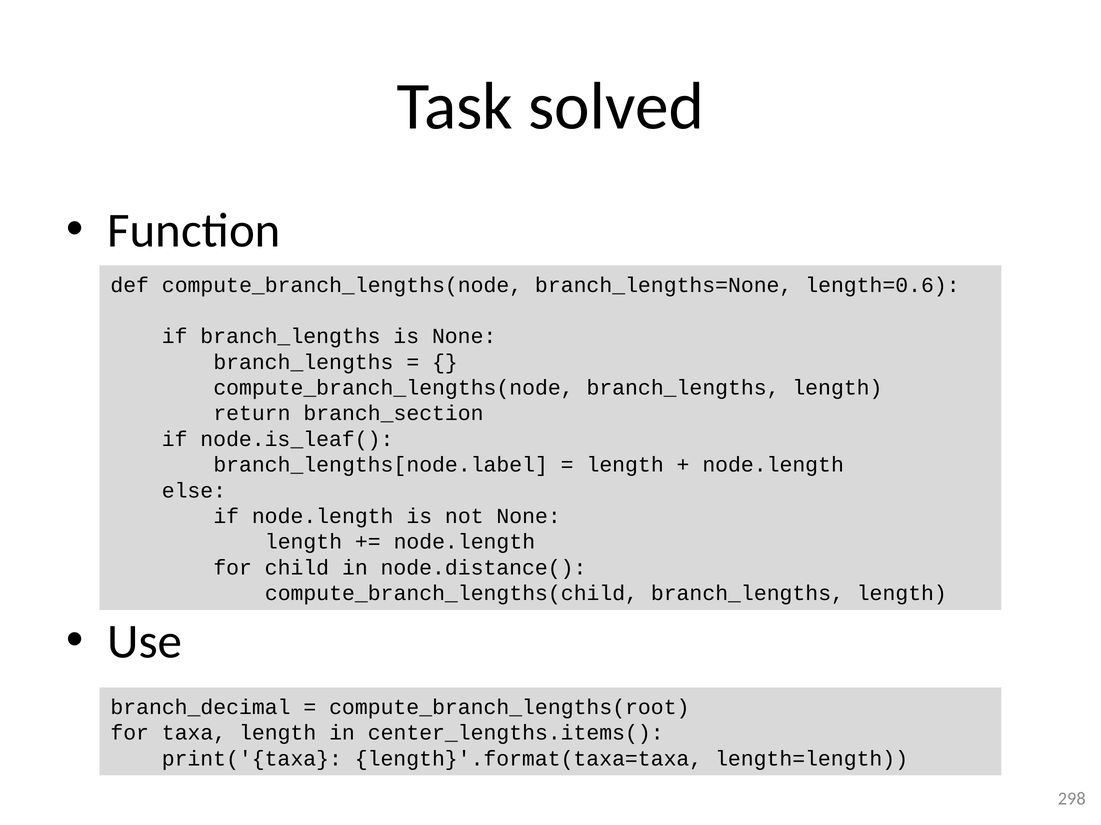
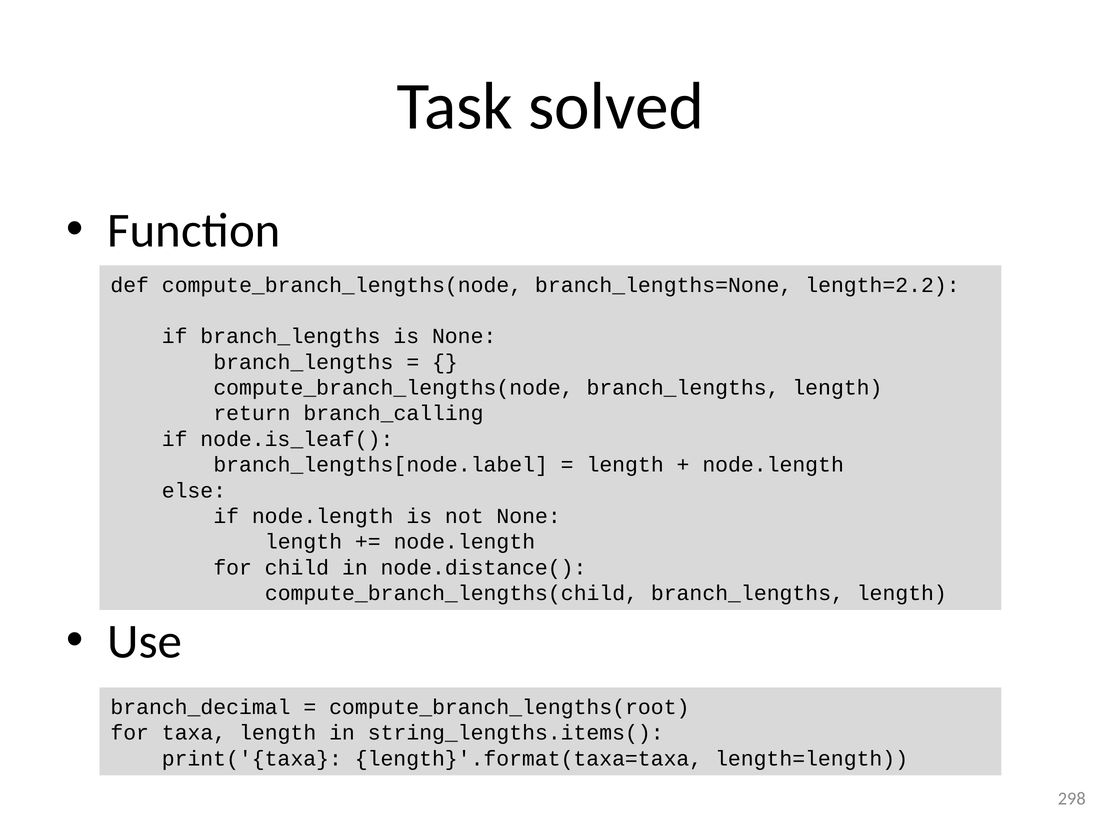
length=0.6: length=0.6 -> length=2.2
branch_section: branch_section -> branch_calling
center_lengths.items(: center_lengths.items( -> string_lengths.items(
